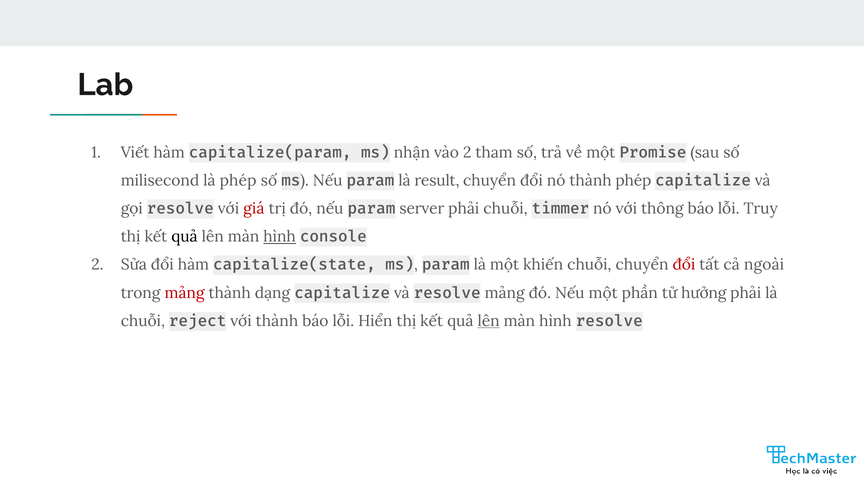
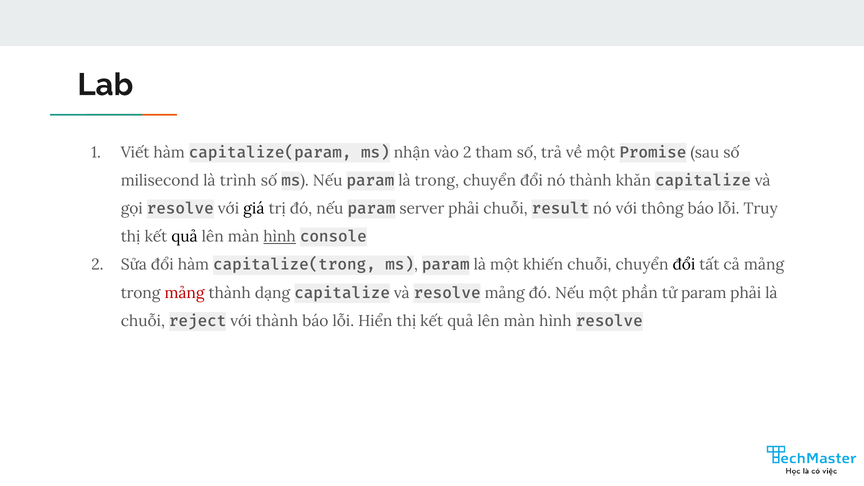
là phép: phép -> trình
là result: result -> trong
thành phép: phép -> khăn
giá colour: red -> black
timmer: timmer -> result
capitalize(state: capitalize(state -> capitalize(trong
đổi at (684, 265) colour: red -> black
cả ngoài: ngoài -> mảng
tử hưởng: hưởng -> param
lên at (489, 321) underline: present -> none
